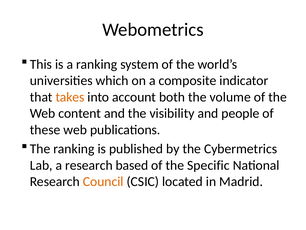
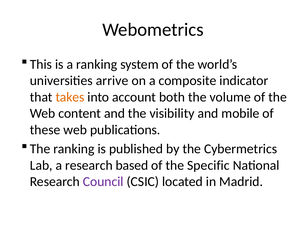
which: which -> arrive
people: people -> mobile
Council colour: orange -> purple
